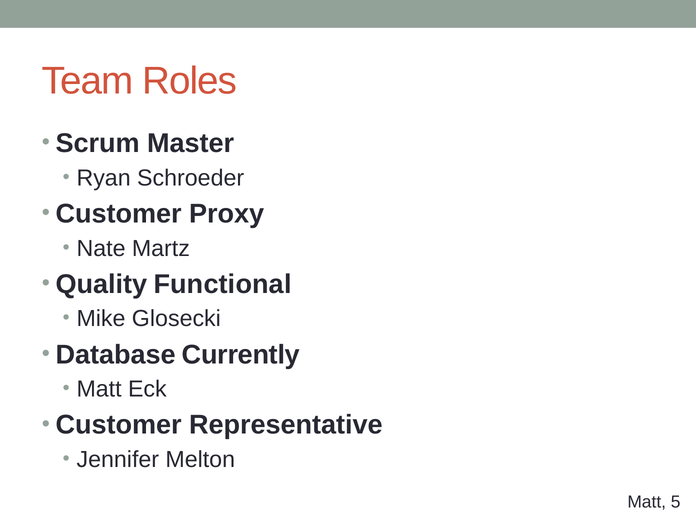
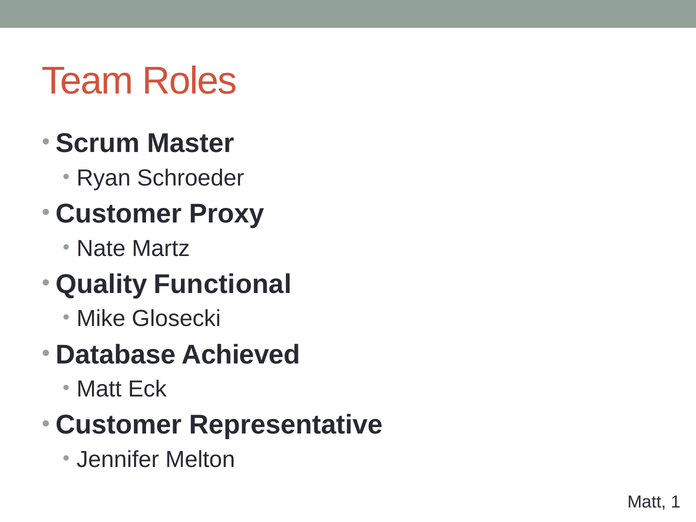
Currently: Currently -> Achieved
5: 5 -> 1
